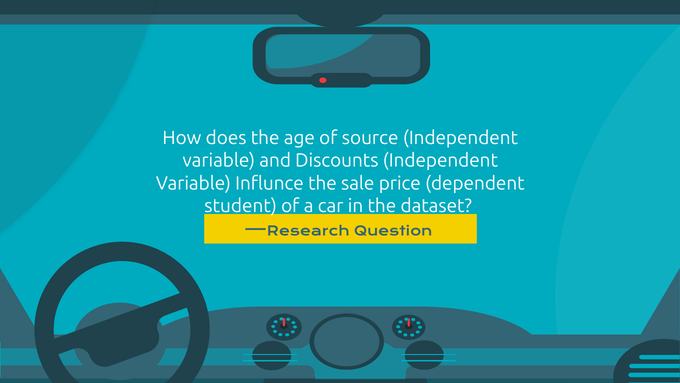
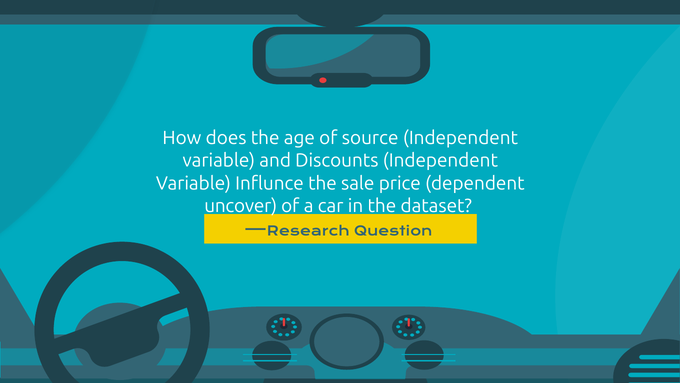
student: student -> uncover
